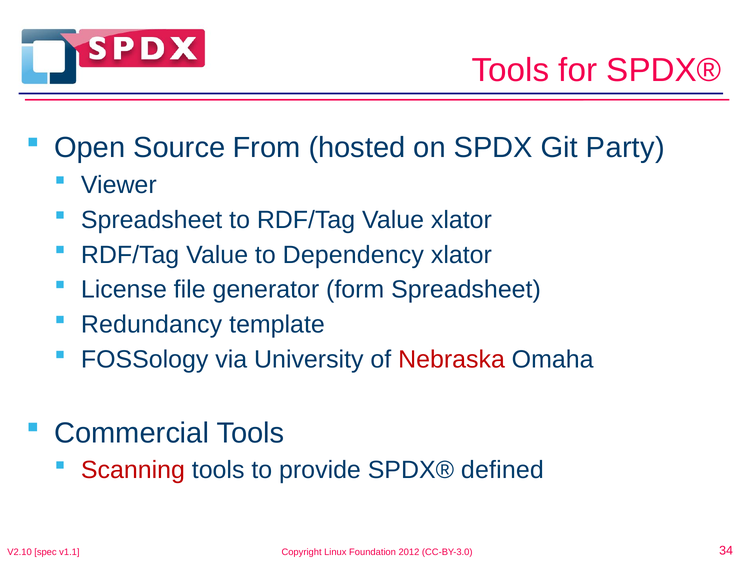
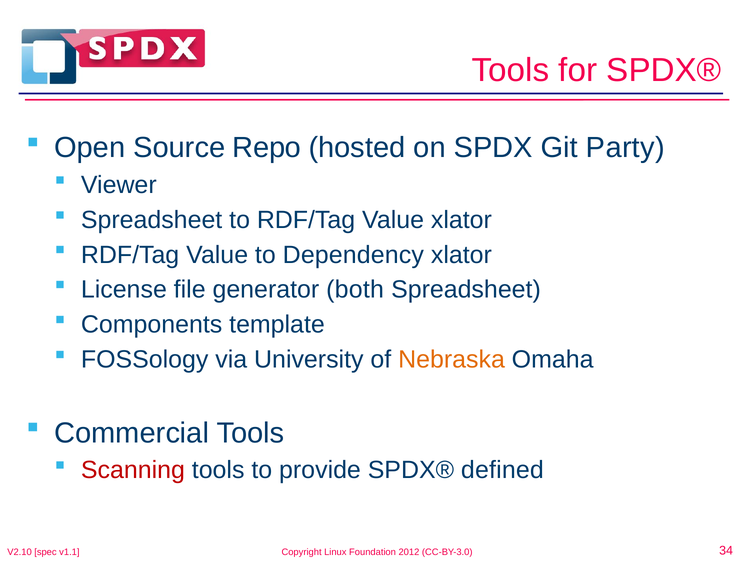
From: From -> Repo
form: form -> both
Redundancy: Redundancy -> Components
Nebraska colour: red -> orange
